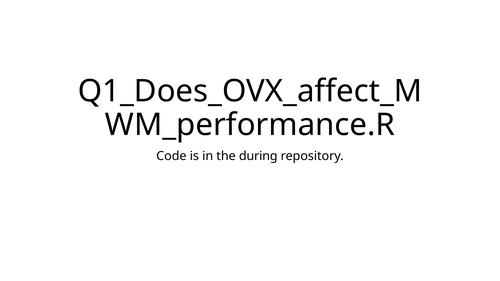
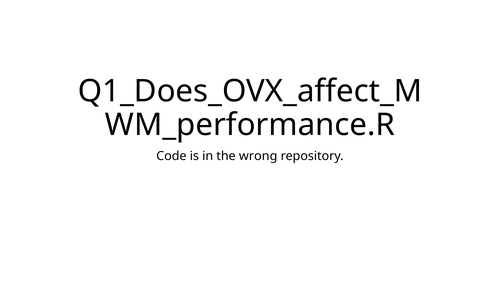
during: during -> wrong
